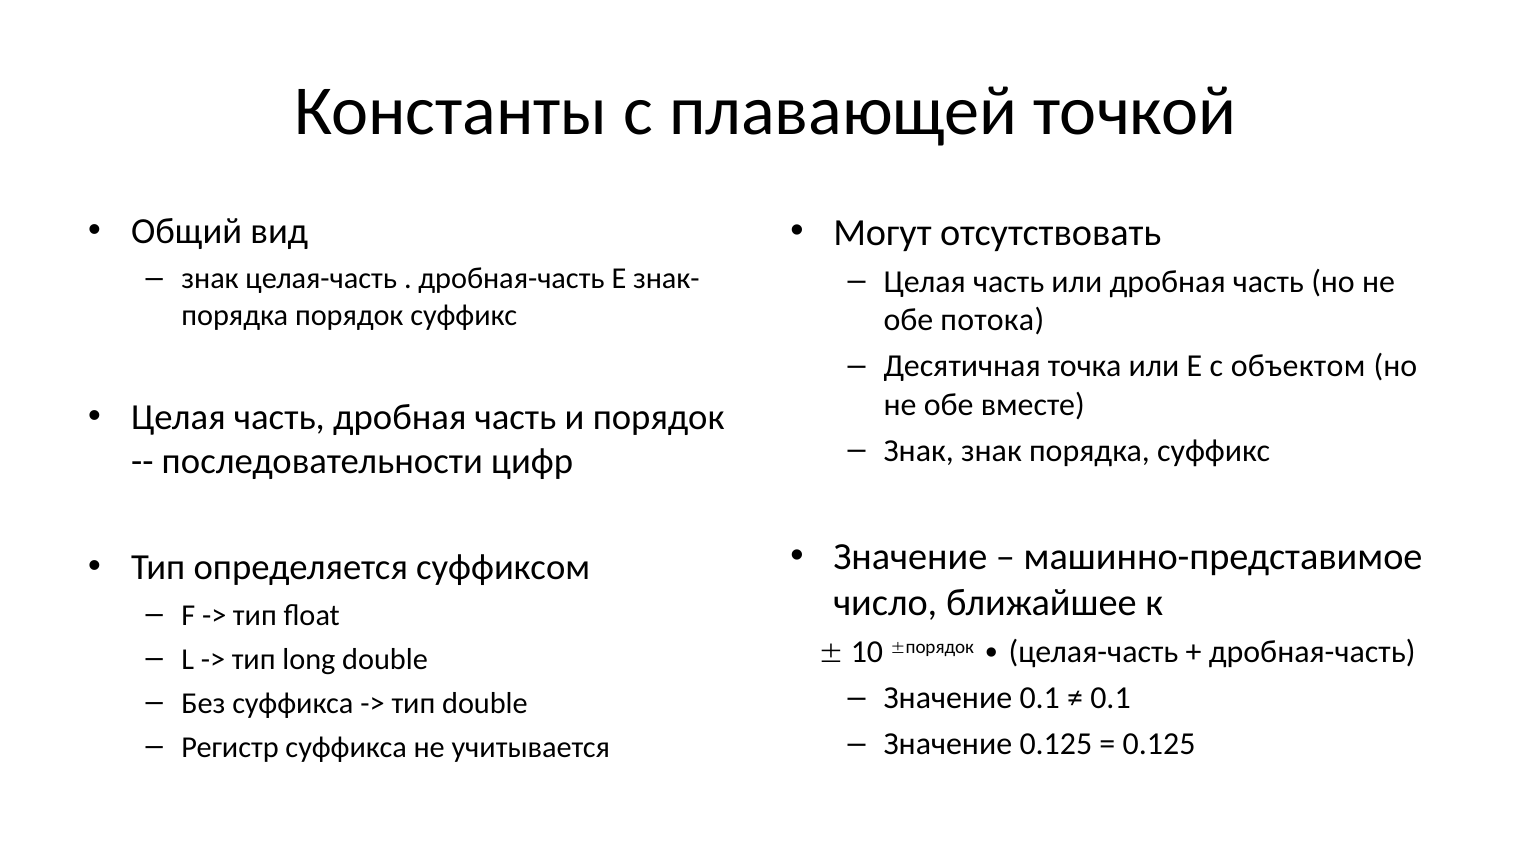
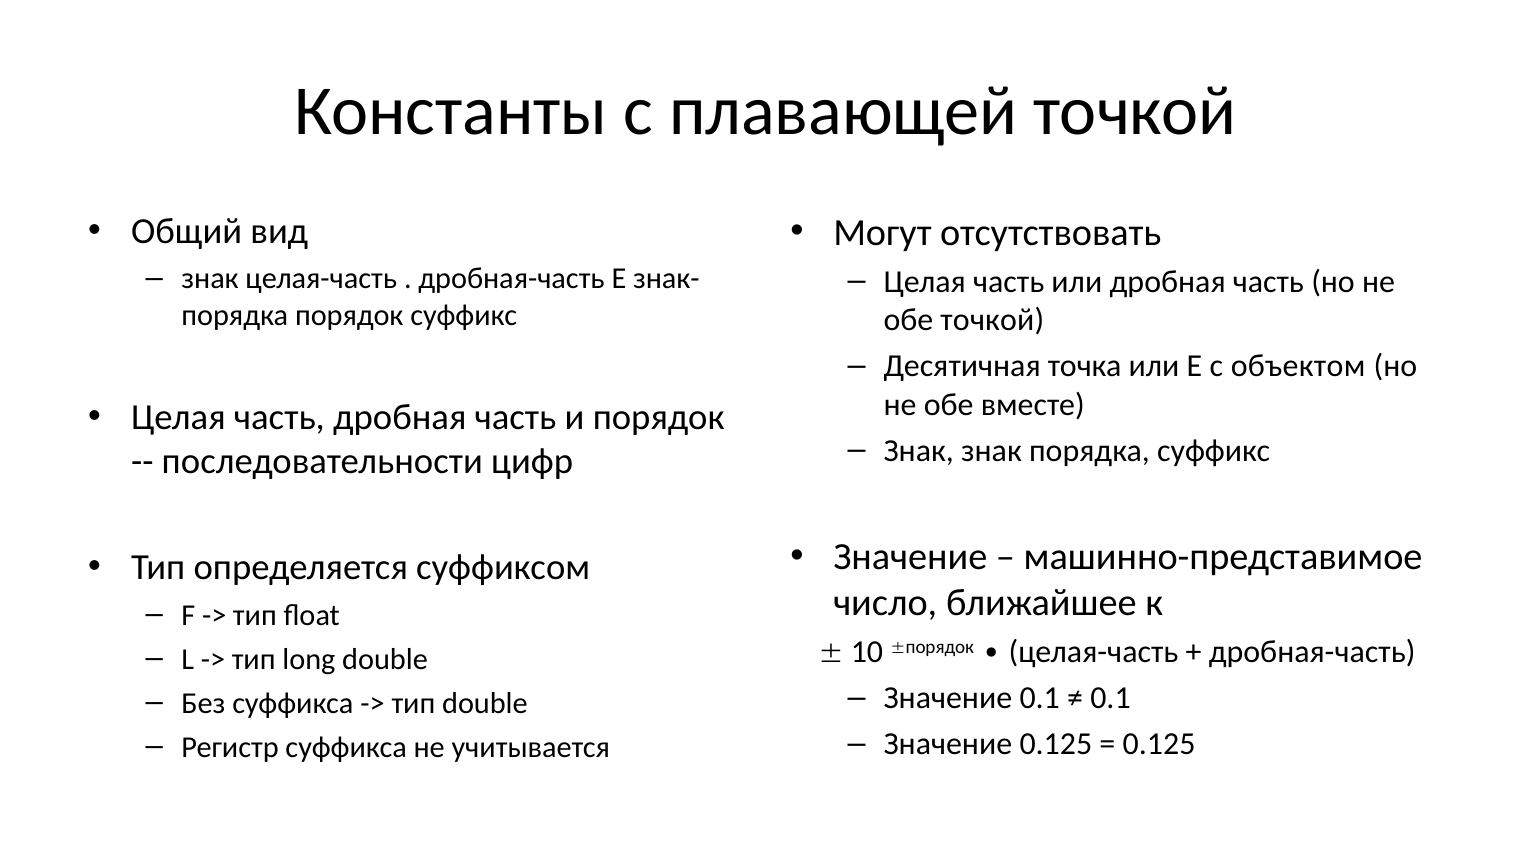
обе потока: потока -> точкой
